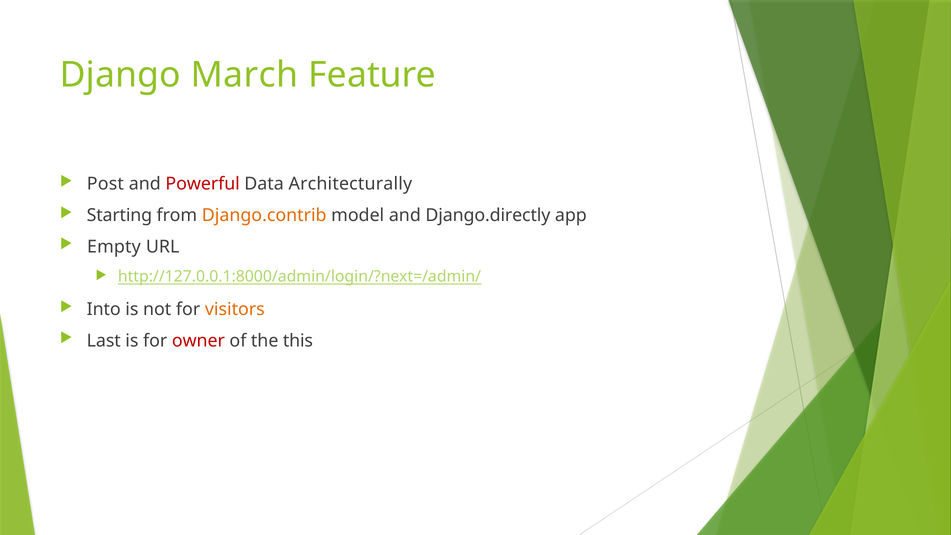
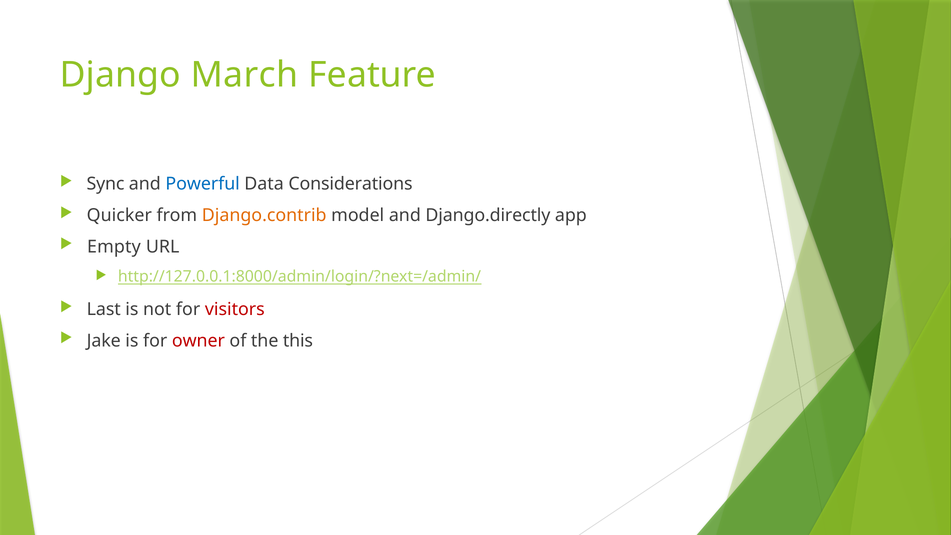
Post: Post -> Sync
Powerful colour: red -> blue
Architecturally: Architecturally -> Considerations
Starting: Starting -> Quicker
Into: Into -> Last
visitors colour: orange -> red
Last: Last -> Jake
